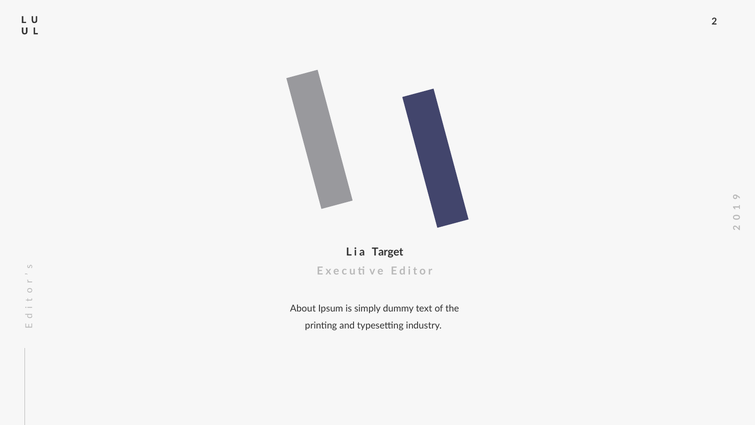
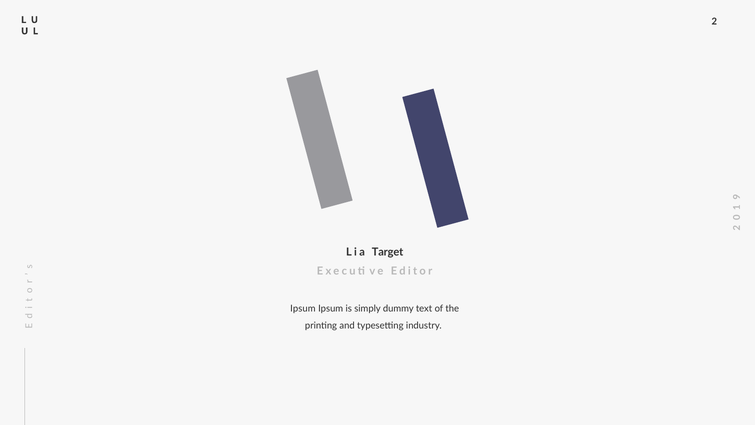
About at (303, 308): About -> Ipsum
